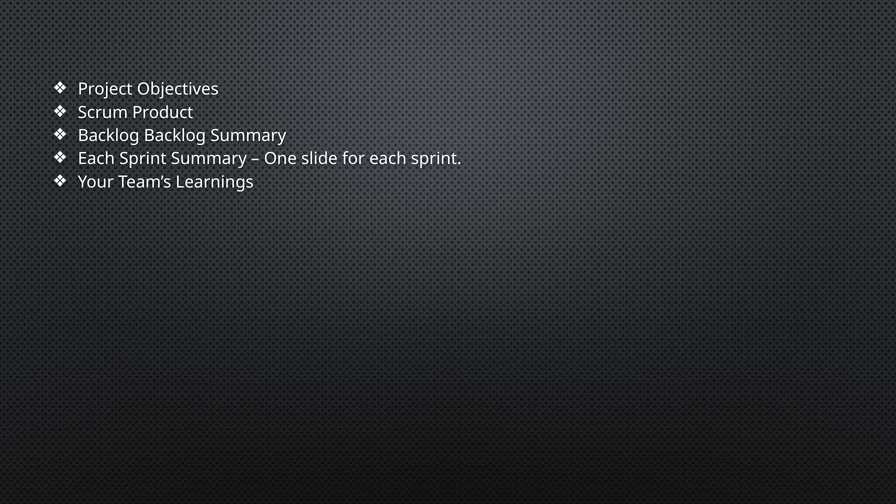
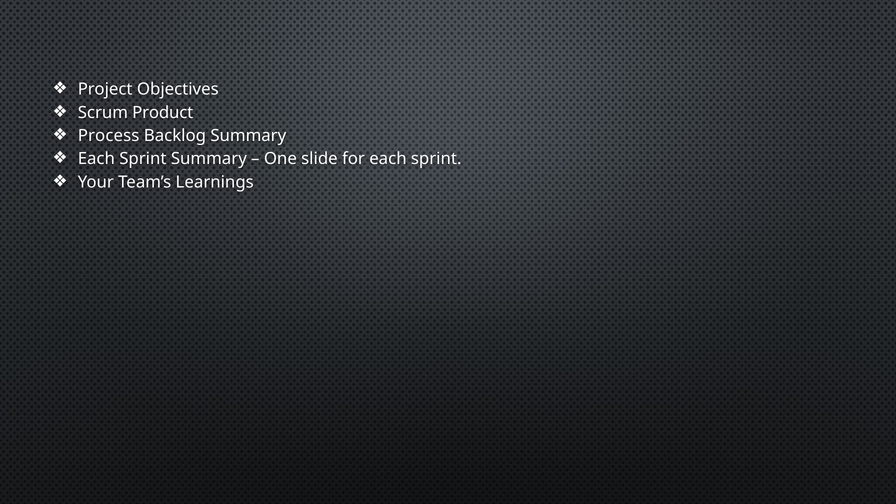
Backlog at (109, 136): Backlog -> Process
